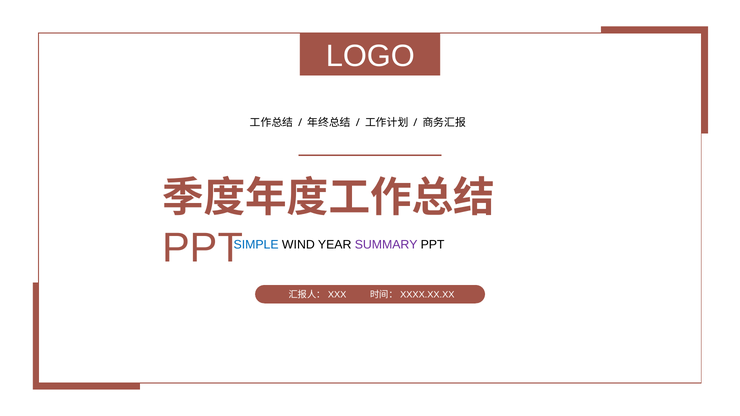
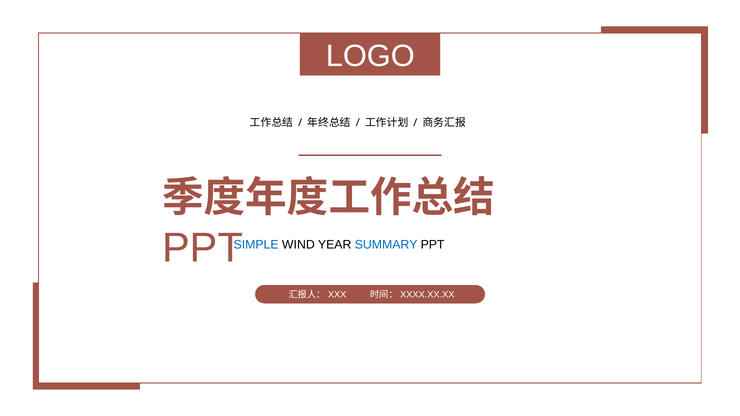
SUMMARY colour: purple -> blue
